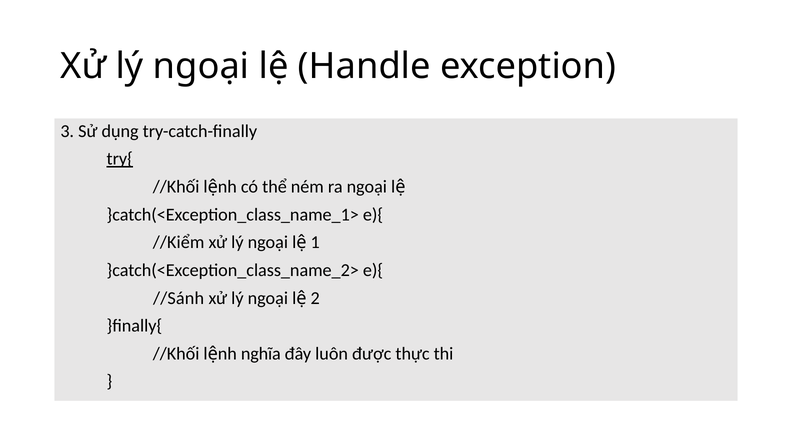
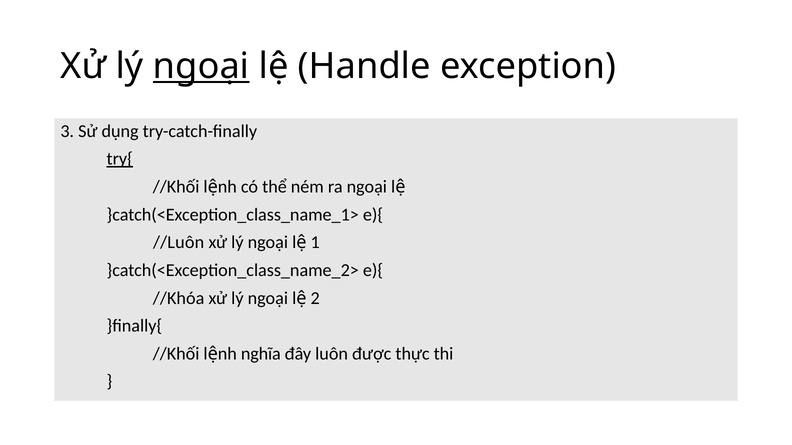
ngoại at (201, 67) underline: none -> present
//Kiểm: //Kiểm -> //Luôn
//Sánh: //Sánh -> //Khóa
